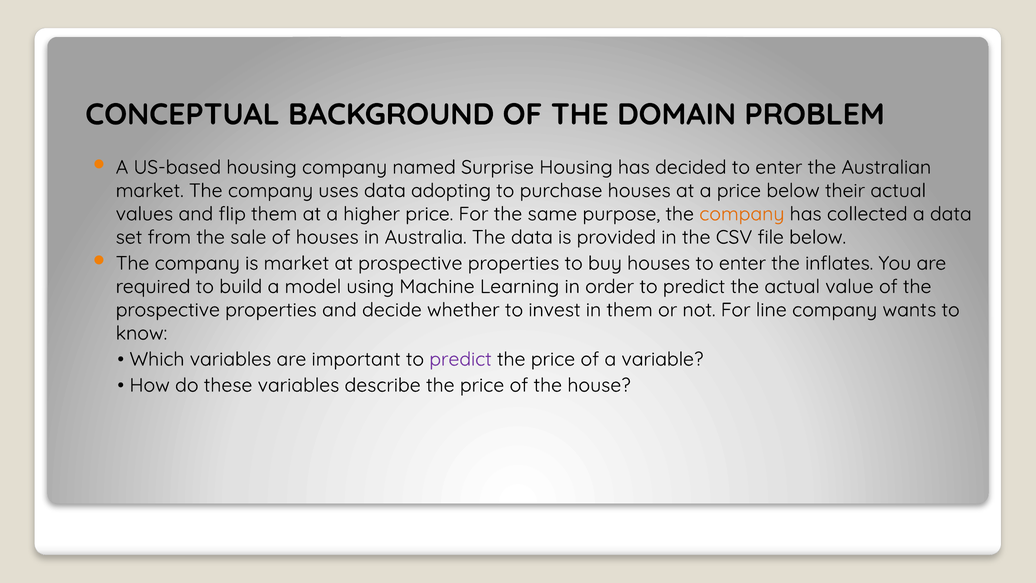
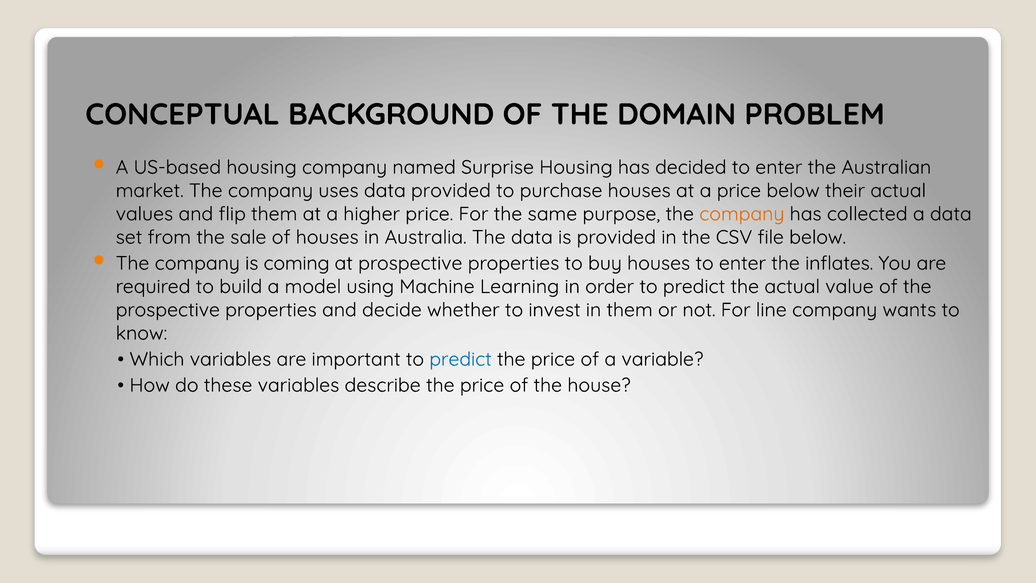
data adopting: adopting -> provided
is market: market -> coming
predict at (461, 359) colour: purple -> blue
